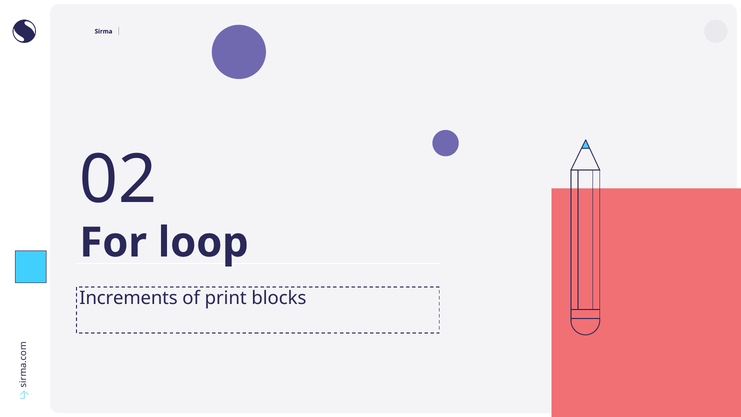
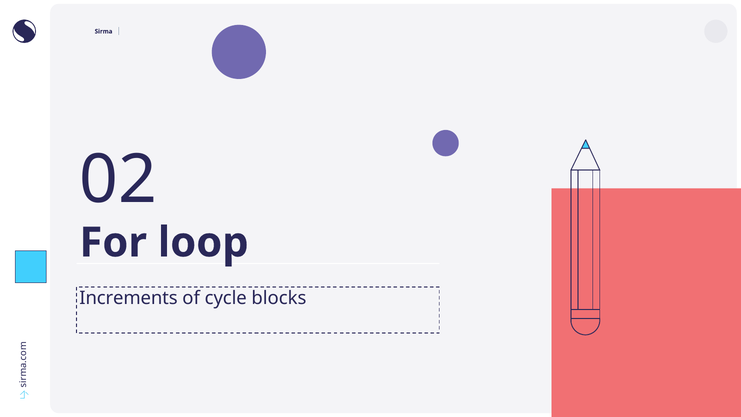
print: print -> cycle
